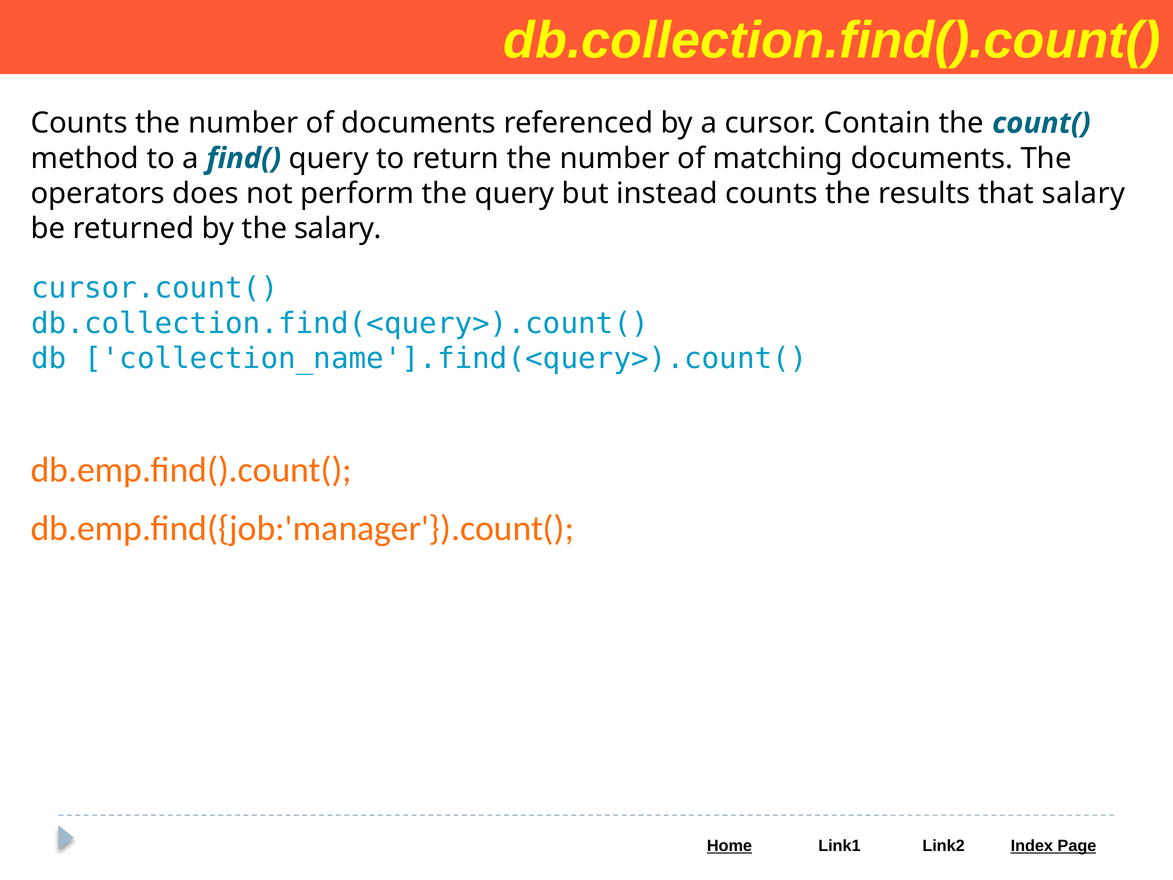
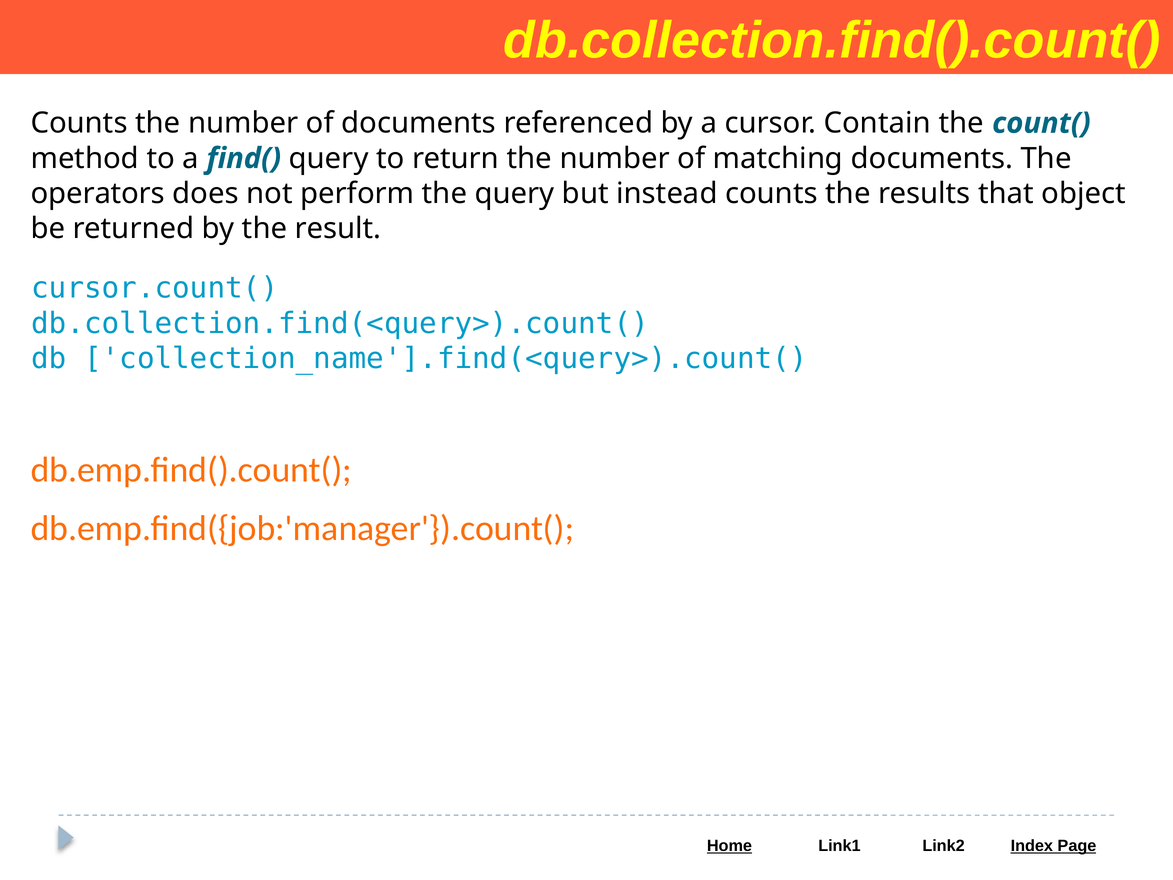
that salary: salary -> object
the salary: salary -> result
